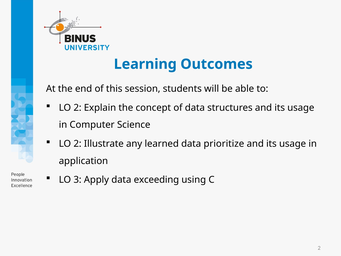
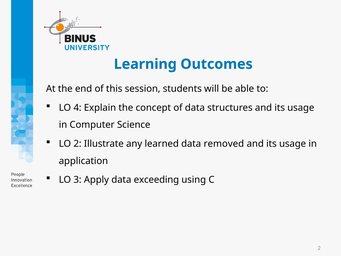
2 at (77, 108): 2 -> 4
prioritize: prioritize -> removed
